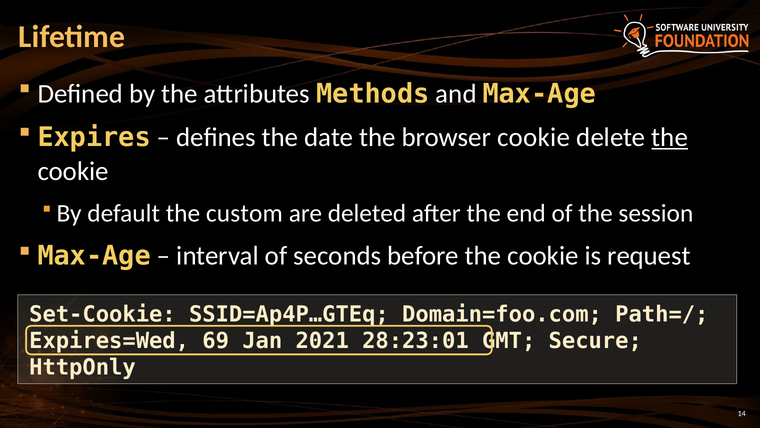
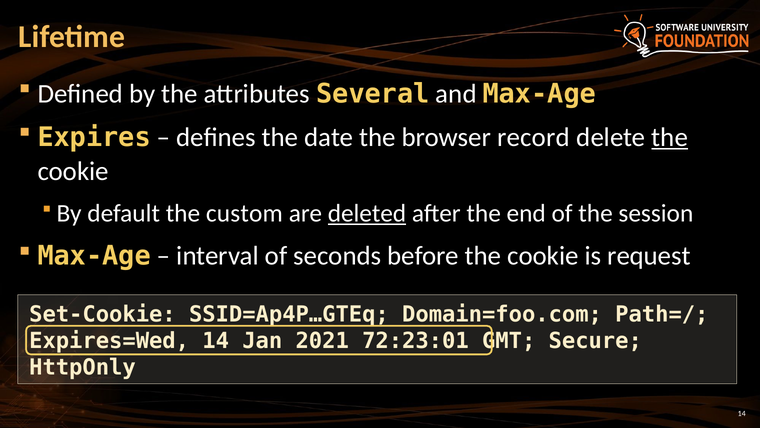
Methods: Methods -> Several
browser cookie: cookie -> record
deleted underline: none -> present
Expires=Wed 69: 69 -> 14
28:23:01: 28:23:01 -> 72:23:01
